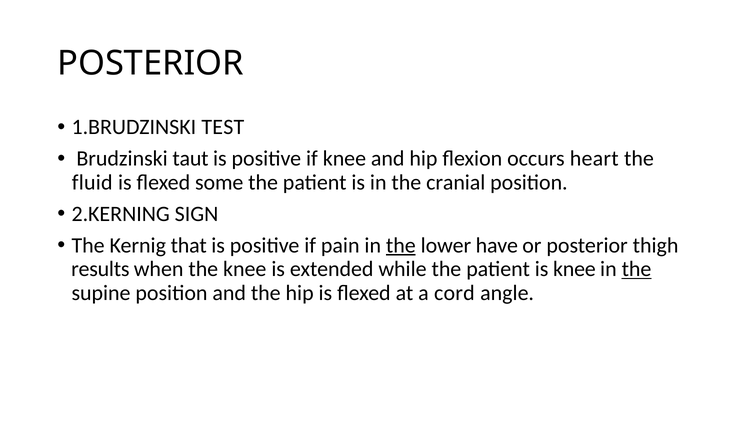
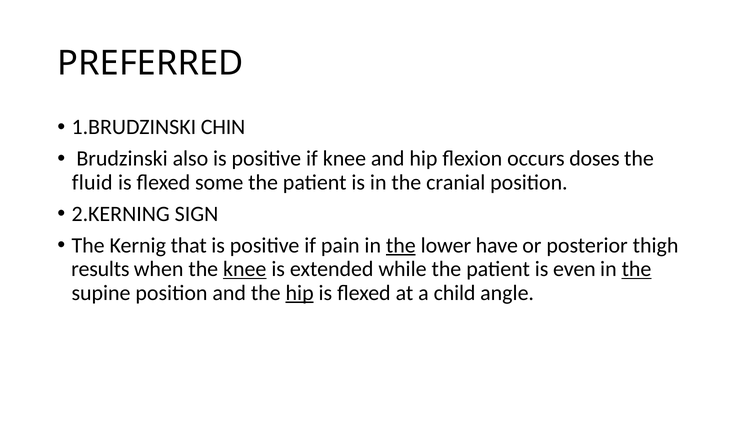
POSTERIOR at (151, 63): POSTERIOR -> PREFERRED
TEST: TEST -> CHIN
taut: taut -> also
heart: heart -> doses
knee at (245, 269) underline: none -> present
is knee: knee -> even
hip at (300, 293) underline: none -> present
cord: cord -> child
